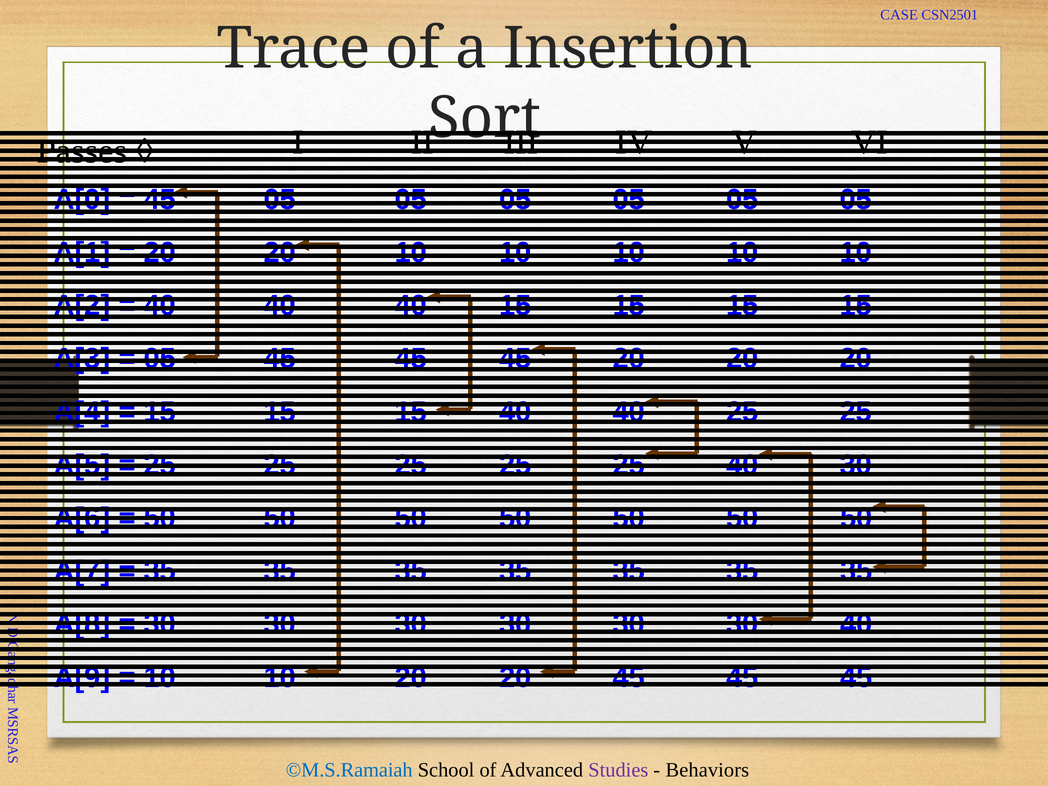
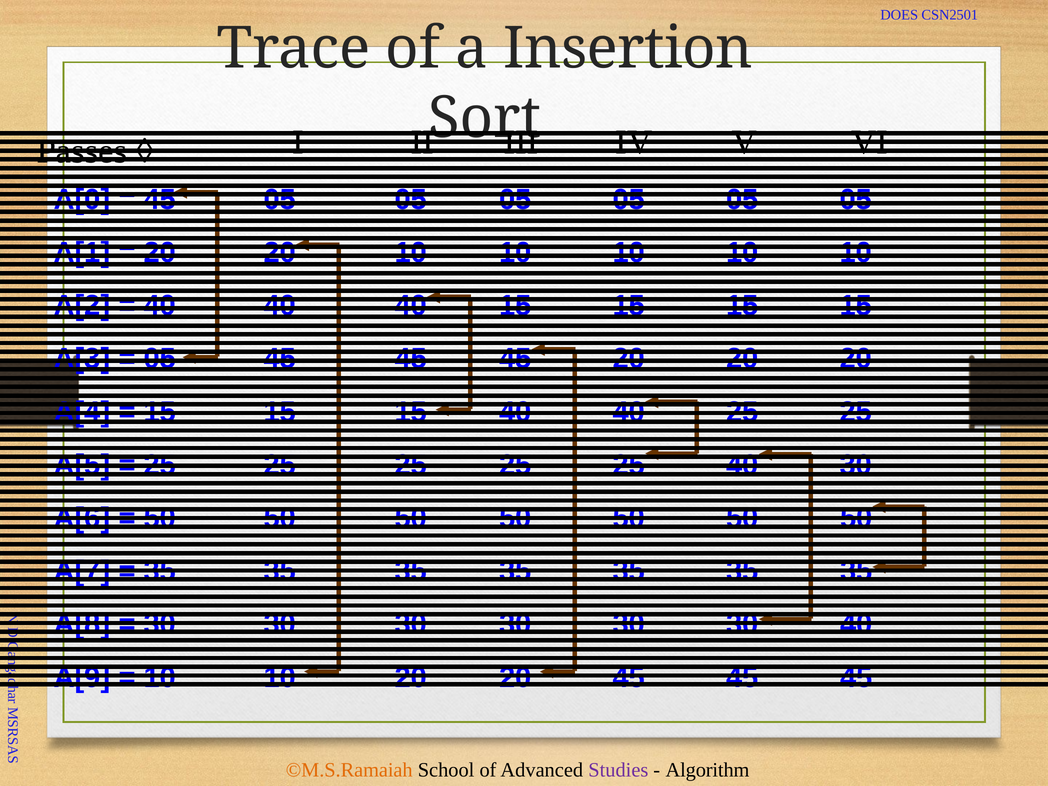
CASE: CASE -> DOES
©M.S.Ramaiah colour: blue -> orange
Behaviors: Behaviors -> Algorithm
